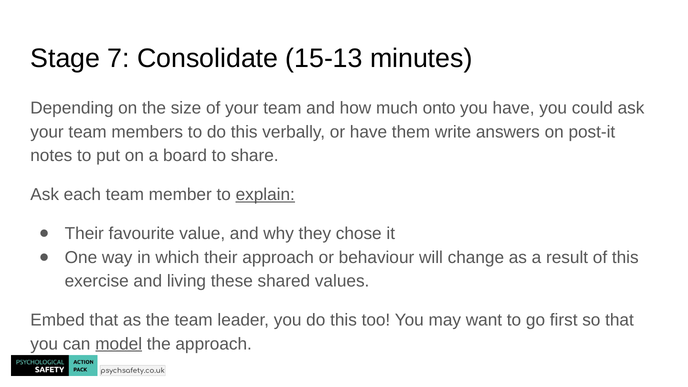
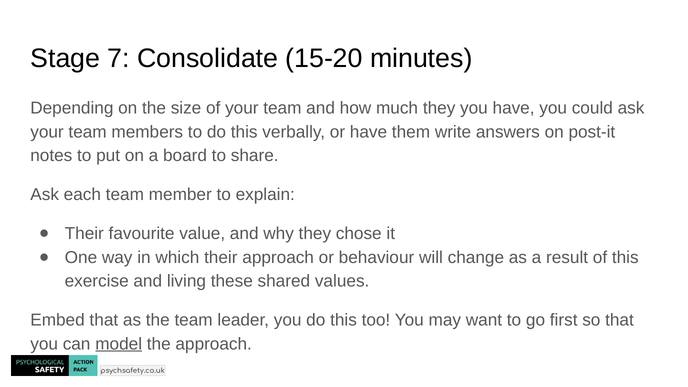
15-13: 15-13 -> 15-20
much onto: onto -> they
explain underline: present -> none
